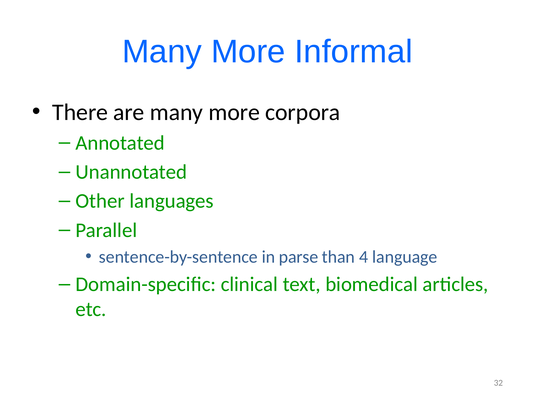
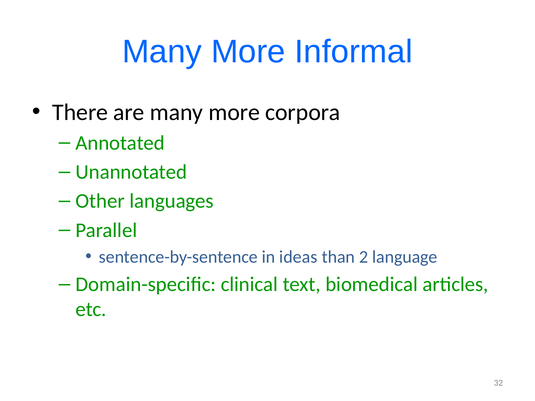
parse: parse -> ideas
4: 4 -> 2
